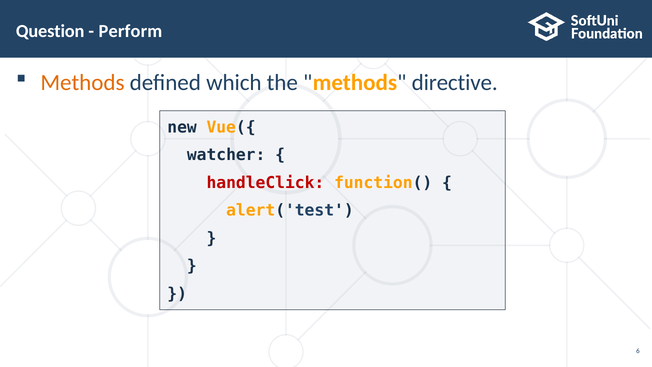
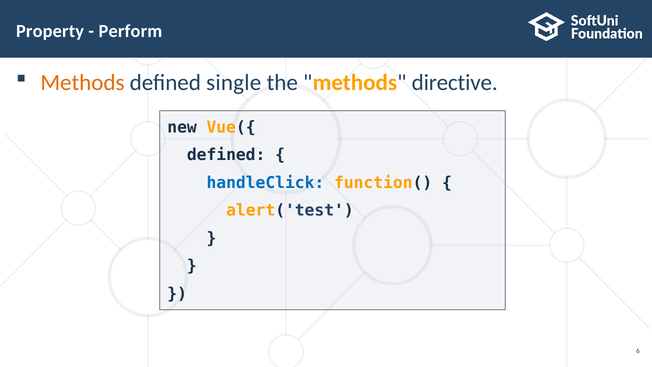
Question: Question -> Property
which: which -> single
watcher at (226, 155): watcher -> defined
handleClick colour: red -> blue
